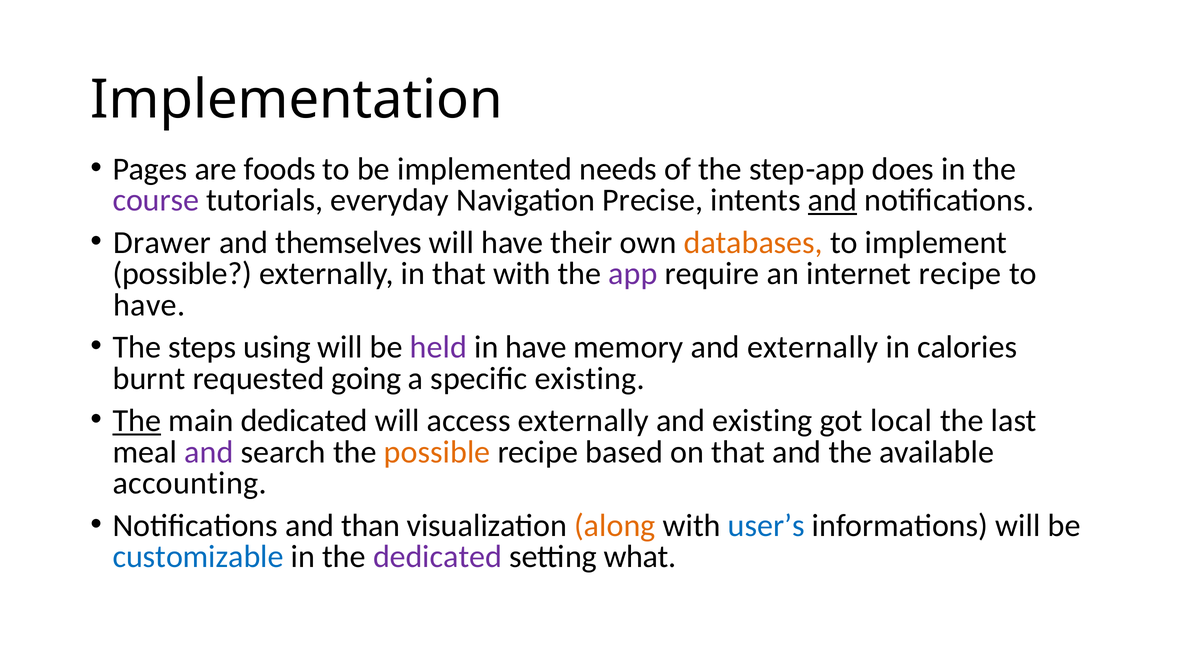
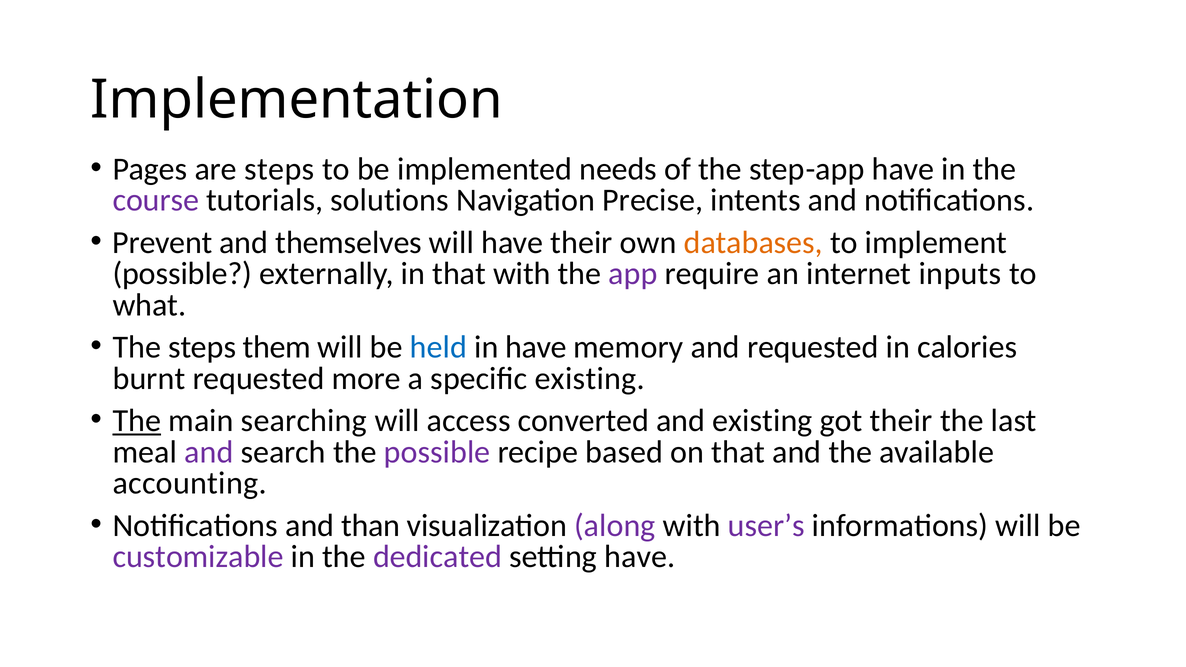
are foods: foods -> steps
step-app does: does -> have
everyday: everyday -> solutions
and at (832, 200) underline: present -> none
Drawer: Drawer -> Prevent
internet recipe: recipe -> inputs
have at (149, 305): have -> what
using: using -> them
held colour: purple -> blue
and externally: externally -> requested
going: going -> more
main dedicated: dedicated -> searching
access externally: externally -> converted
got local: local -> their
possible at (437, 452) colour: orange -> purple
along colour: orange -> purple
user’s colour: blue -> purple
customizable colour: blue -> purple
setting what: what -> have
